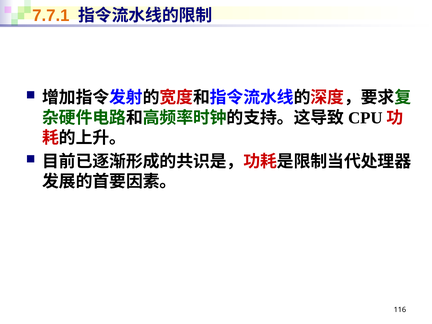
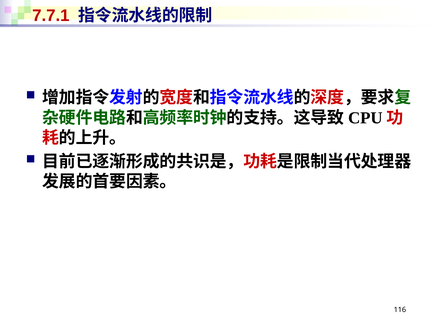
7.7.1 colour: orange -> red
